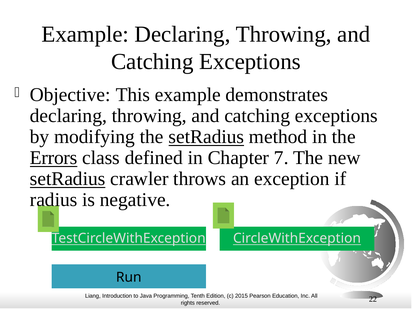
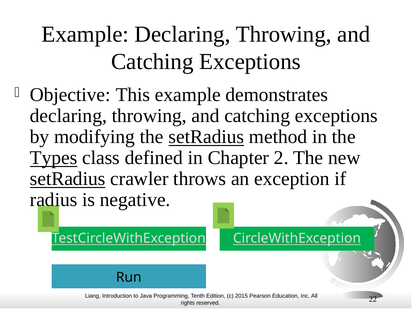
Errors: Errors -> Types
7: 7 -> 2
